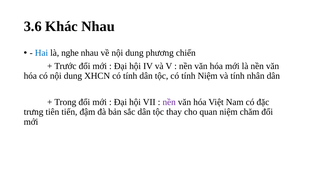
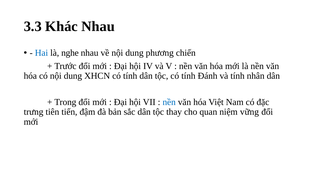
3.6: 3.6 -> 3.3
tính Niệm: Niệm -> Đánh
nền at (169, 102) colour: purple -> blue
chăm: chăm -> vững
